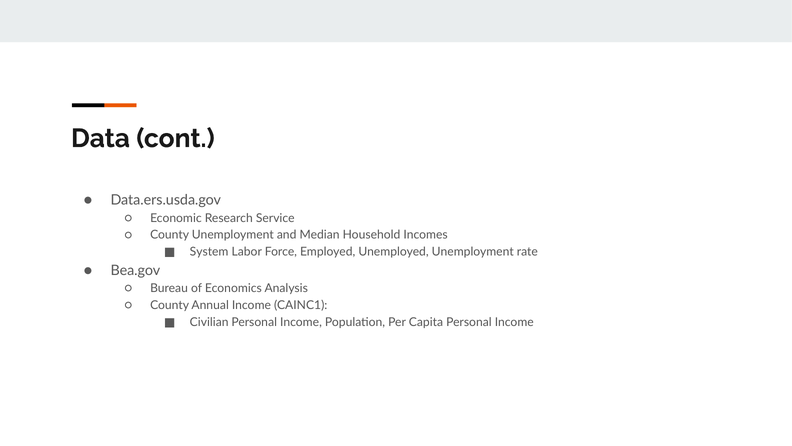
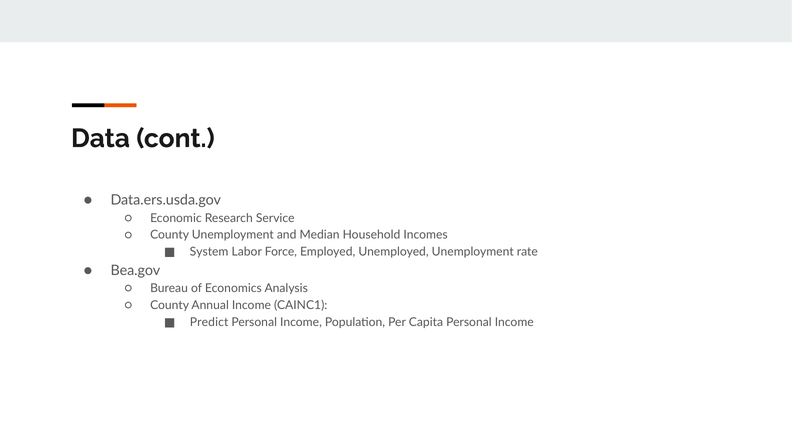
Civilian: Civilian -> Predict
